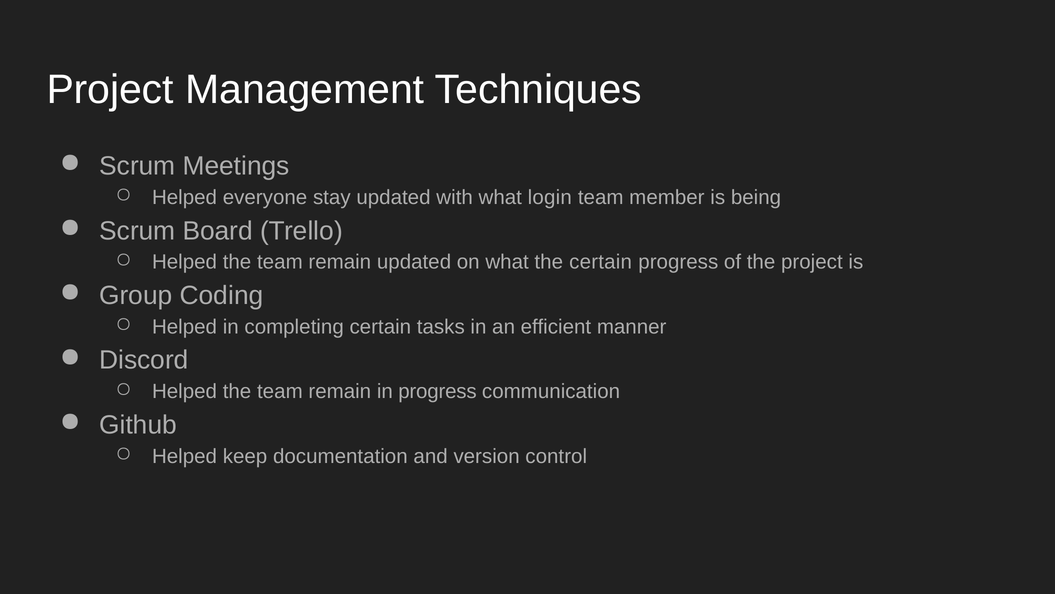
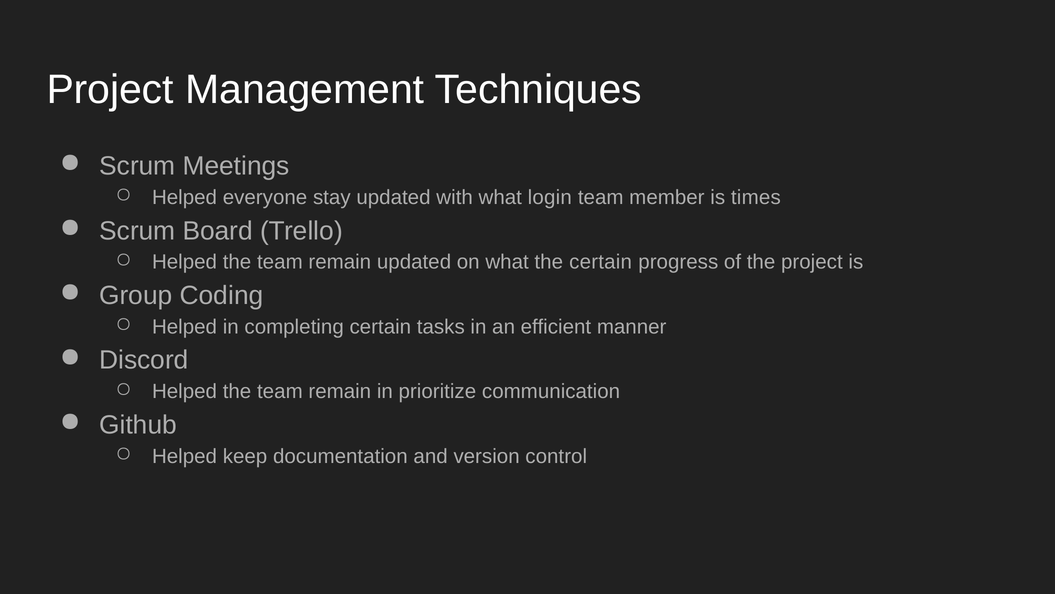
being: being -> times
in progress: progress -> prioritize
